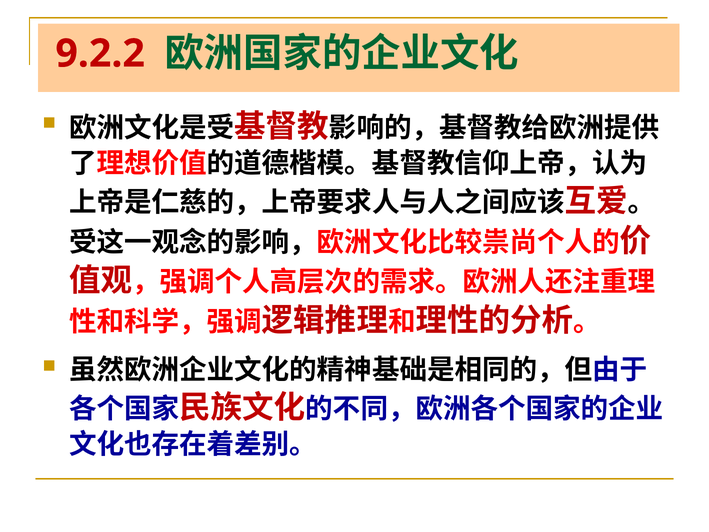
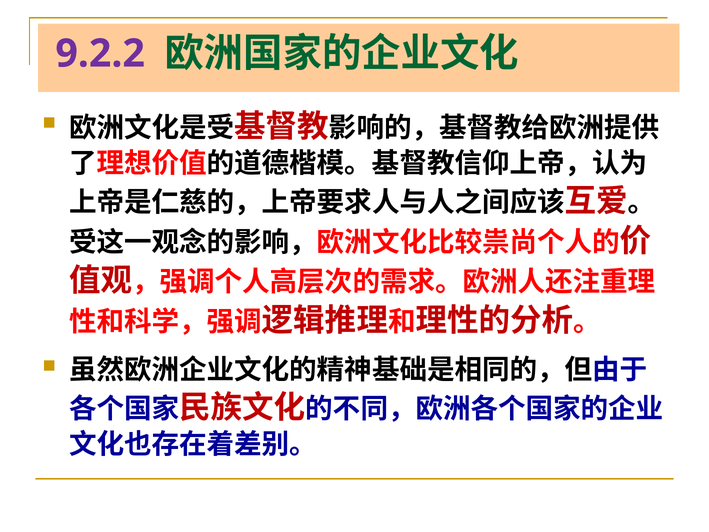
9.2.2 colour: red -> purple
